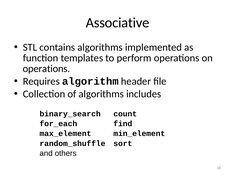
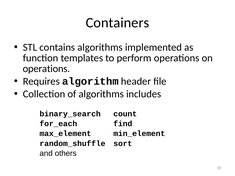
Associative: Associative -> Containers
